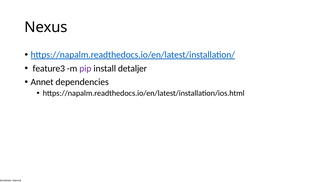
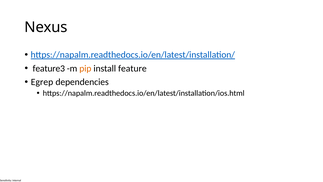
pip colour: purple -> orange
detaljer: detaljer -> feature
Annet: Annet -> Egrep
